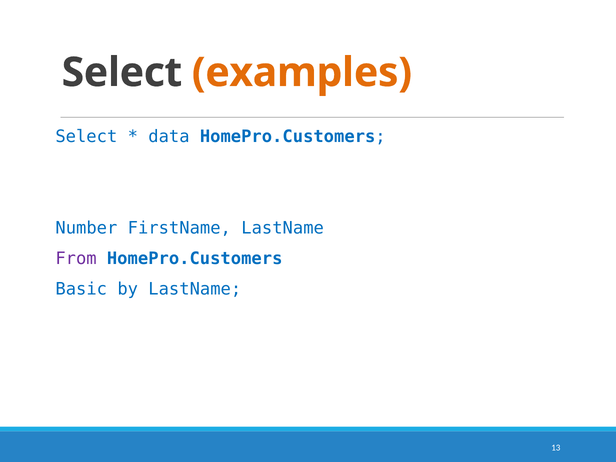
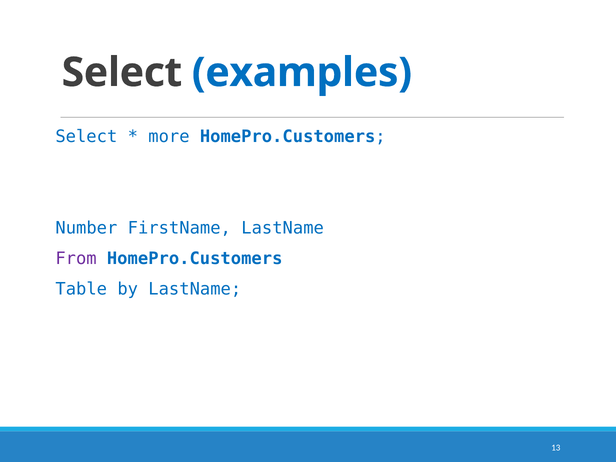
examples colour: orange -> blue
data: data -> more
Basic: Basic -> Table
